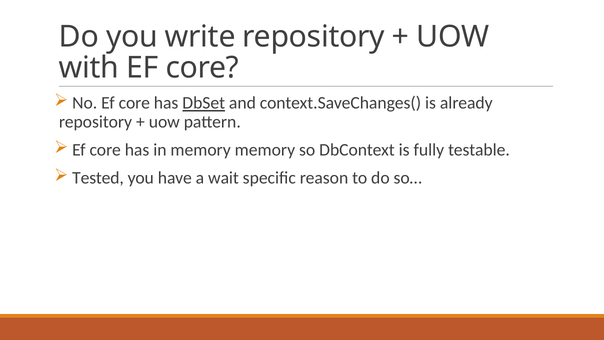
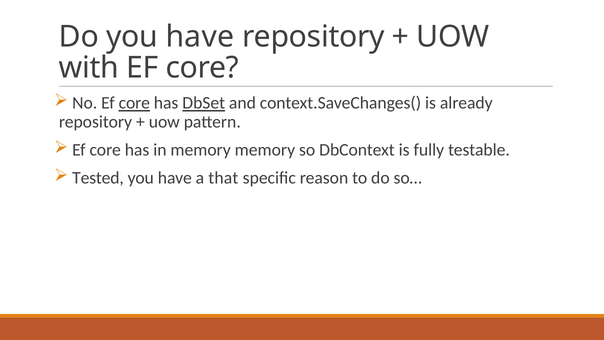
Do you write: write -> have
core at (134, 103) underline: none -> present
wait: wait -> that
